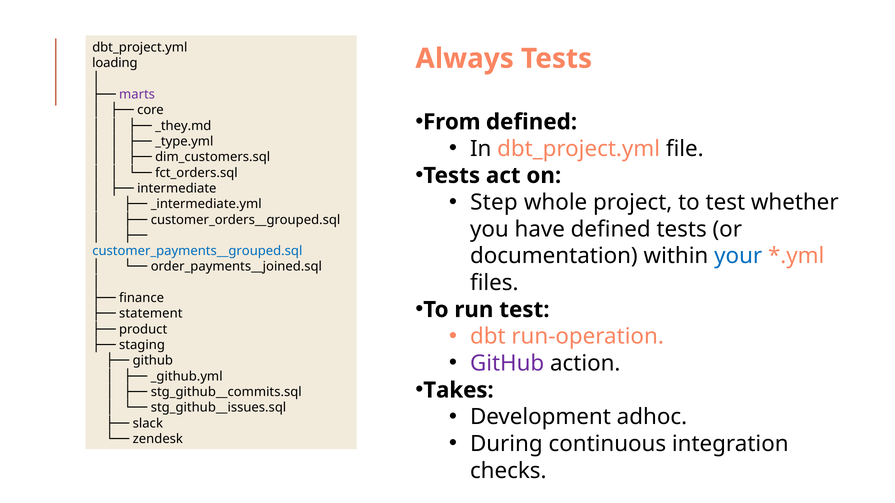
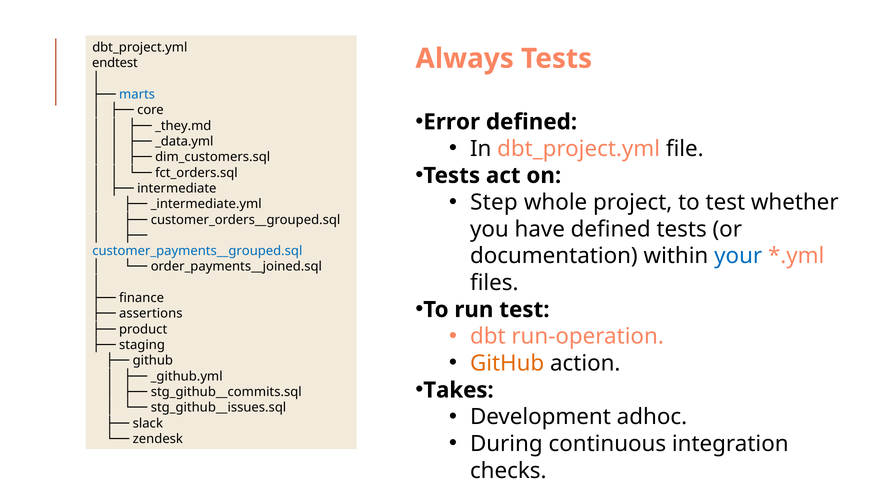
loading: loading -> endtest
marts colour: purple -> blue
From: From -> Error
_type.yml: _type.yml -> _data.yml
statement: statement -> assertions
GitHub at (507, 364) colour: purple -> orange
